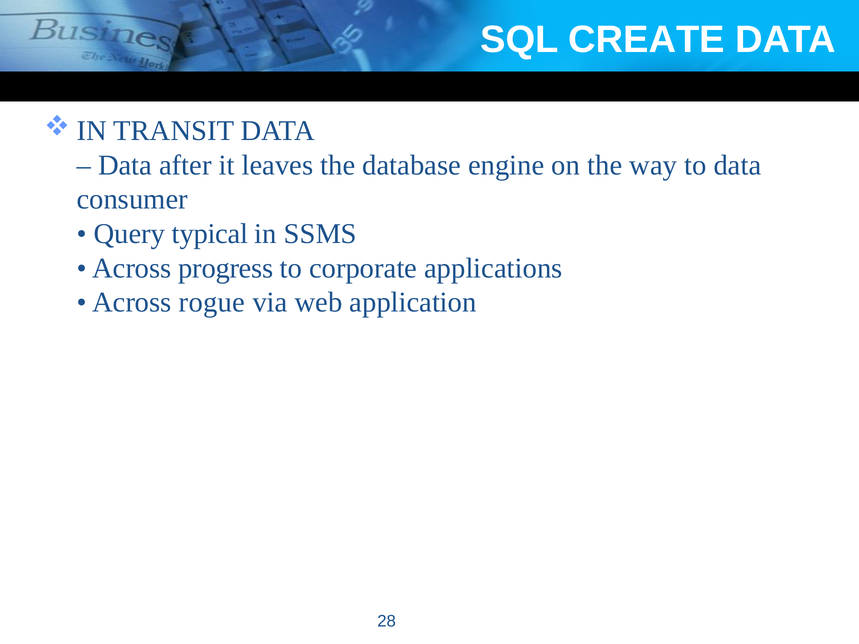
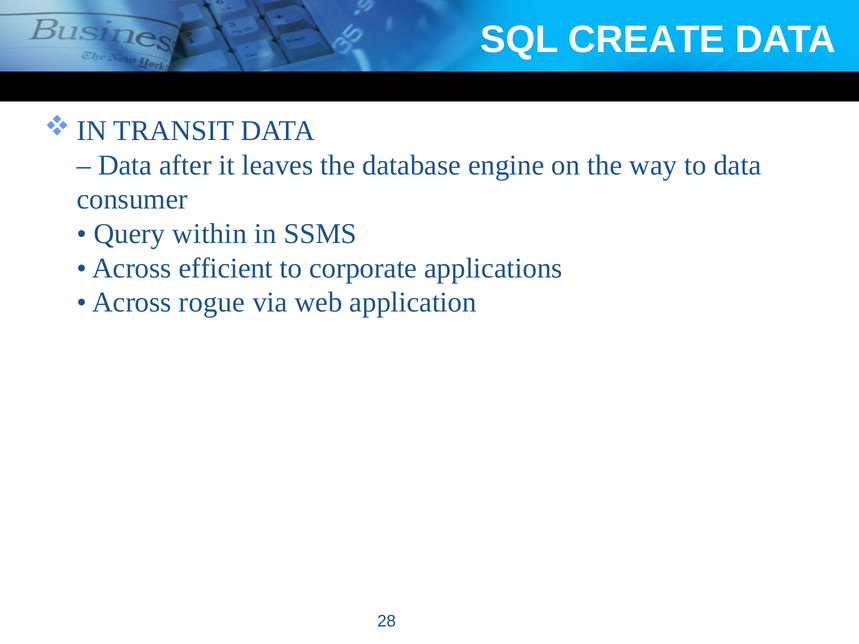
typical: typical -> within
progress: progress -> efficient
